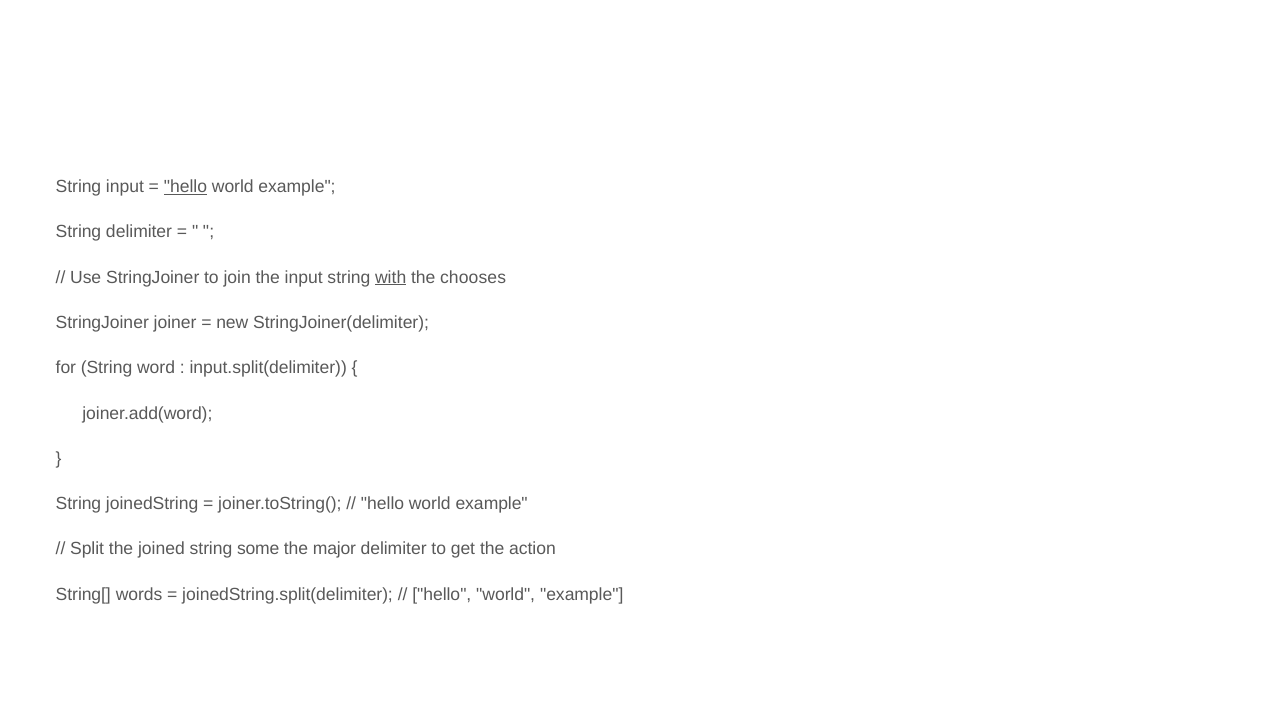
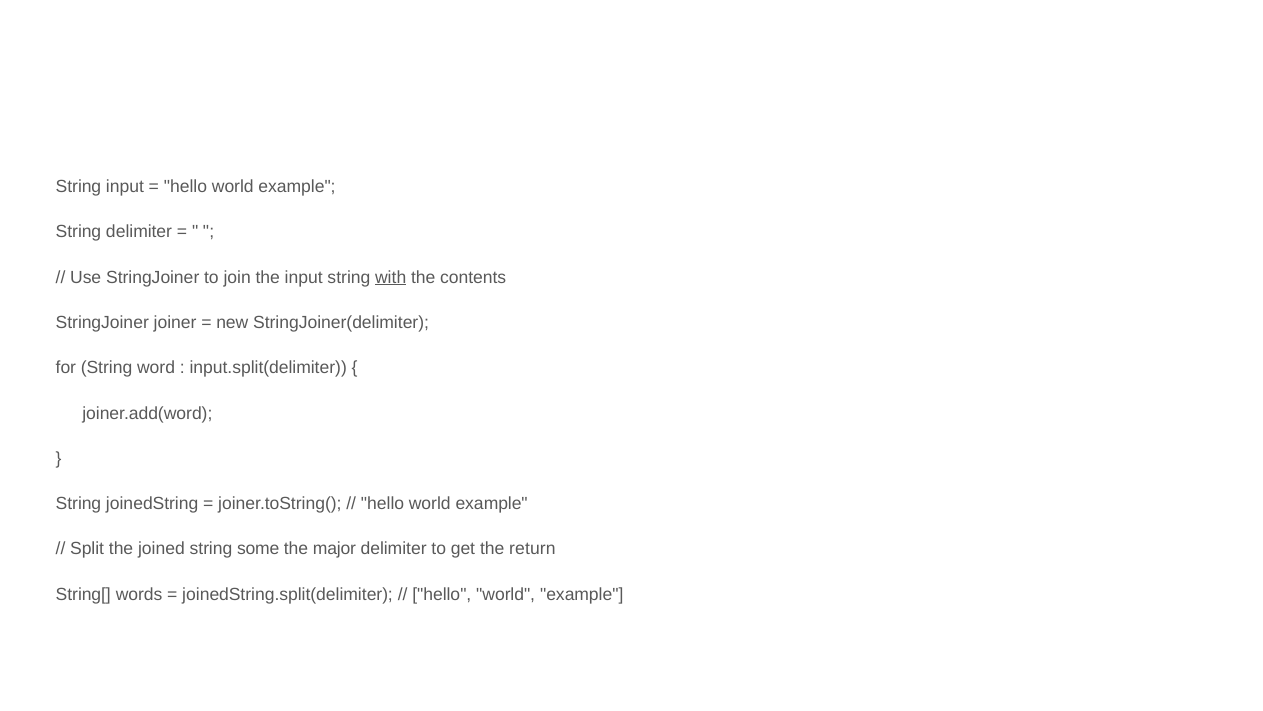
hello at (185, 187) underline: present -> none
chooses: chooses -> contents
action: action -> return
